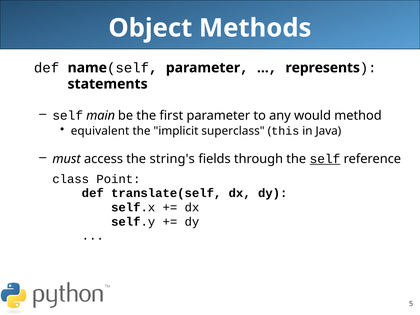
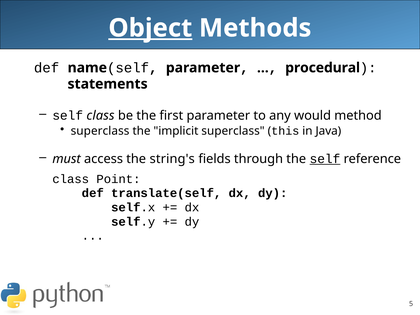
Object underline: none -> present
represents: represents -> procedural
self main: main -> class
equivalent at (100, 131): equivalent -> superclass
